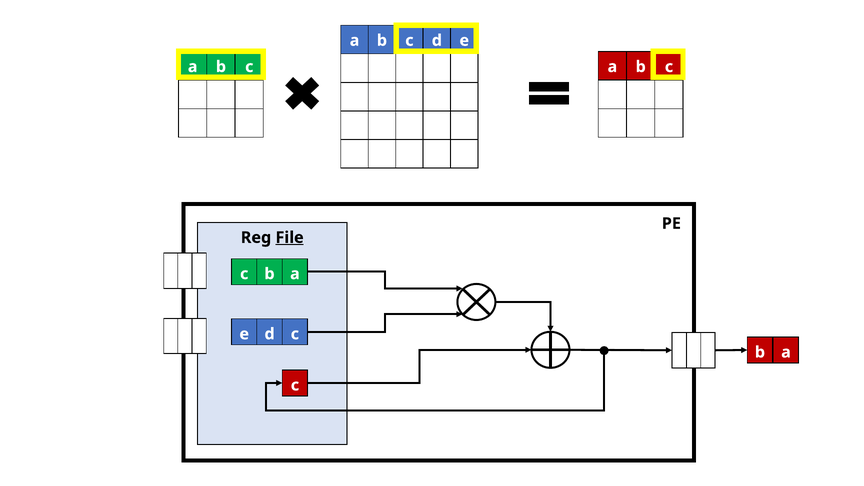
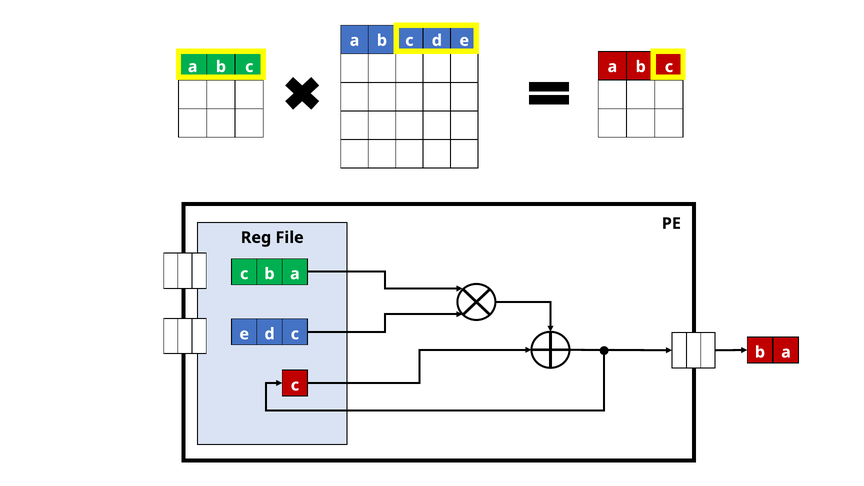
File underline: present -> none
